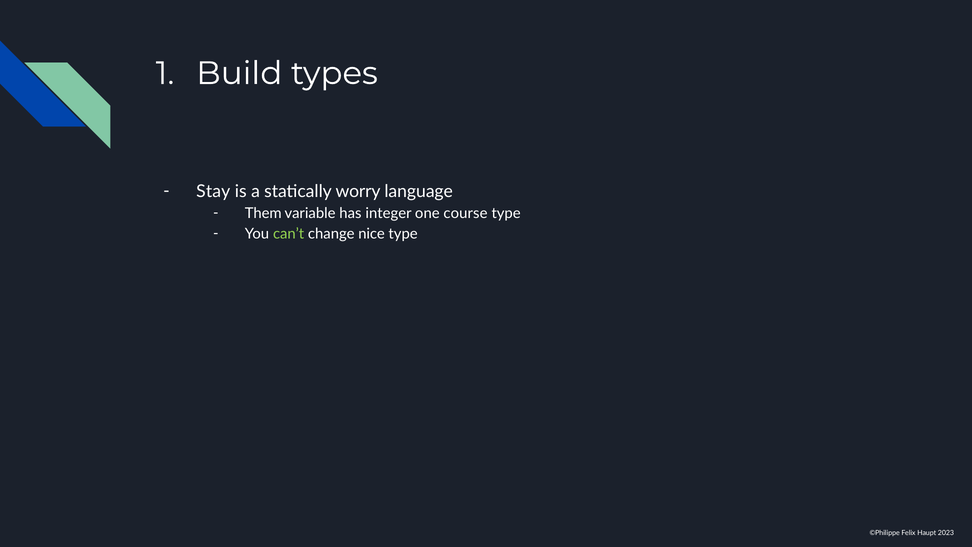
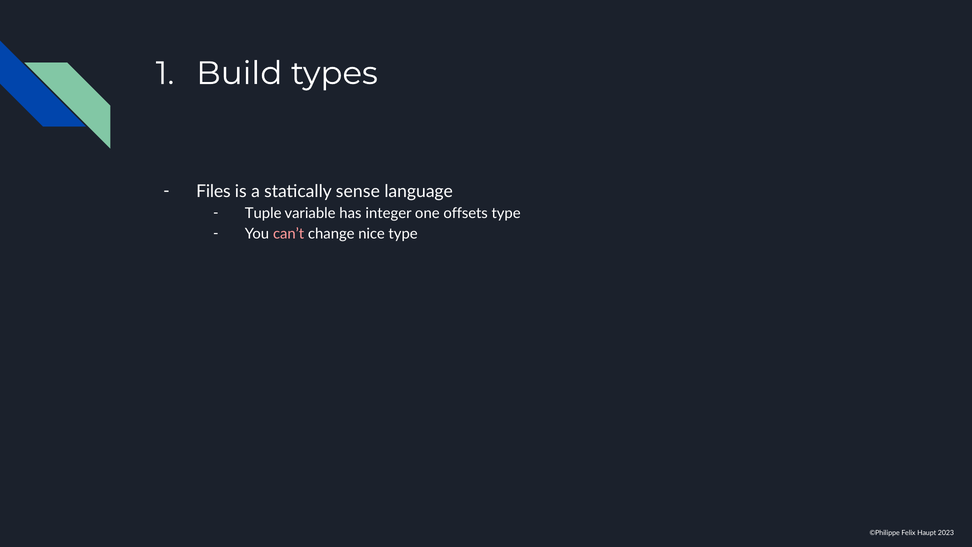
Stay: Stay -> Files
worry: worry -> sense
Them: Them -> Tuple
course: course -> offsets
can’t colour: light green -> pink
